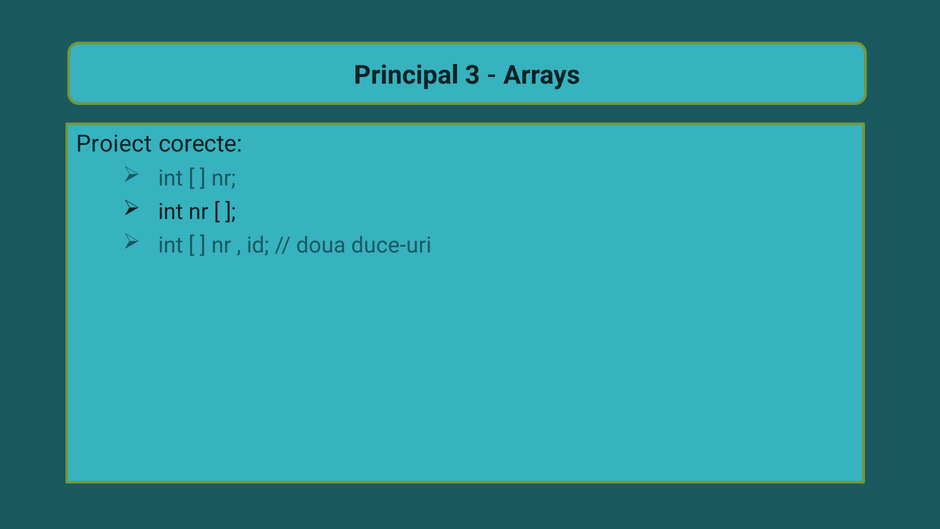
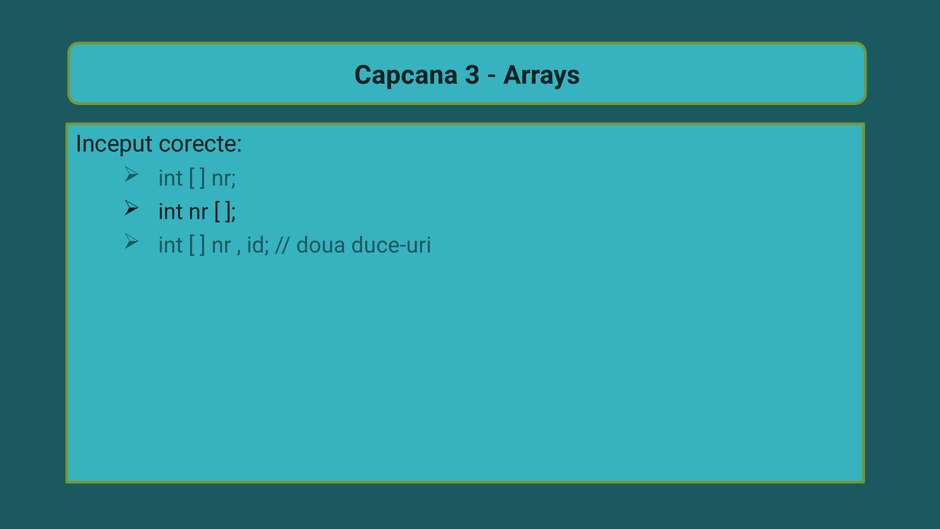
Principal: Principal -> Capcana
Proiect: Proiect -> Inceput
